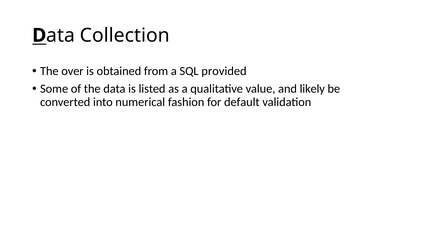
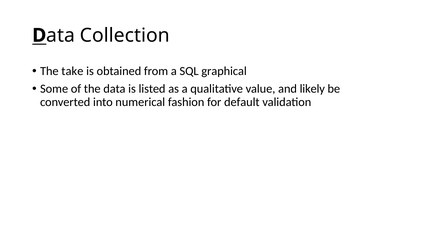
over: over -> take
provided: provided -> graphical
